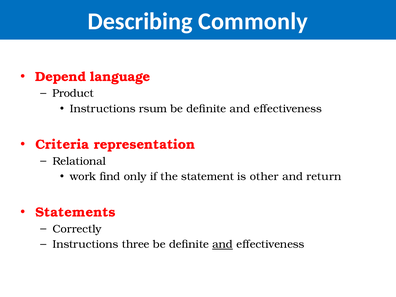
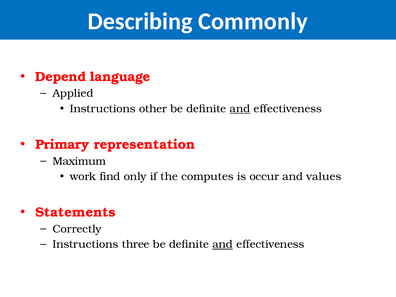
Product: Product -> Applied
rsum: rsum -> other
and at (240, 109) underline: none -> present
Criteria: Criteria -> Primary
Relational: Relational -> Maximum
statement: statement -> computes
other: other -> occur
return: return -> values
